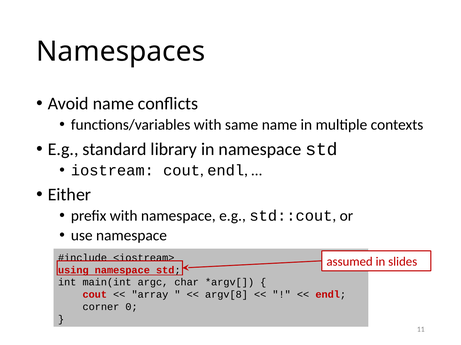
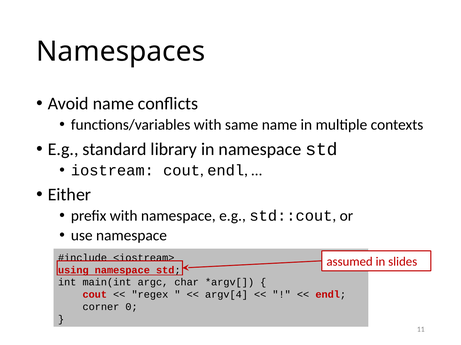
array: array -> regex
argv[8: argv[8 -> argv[4
